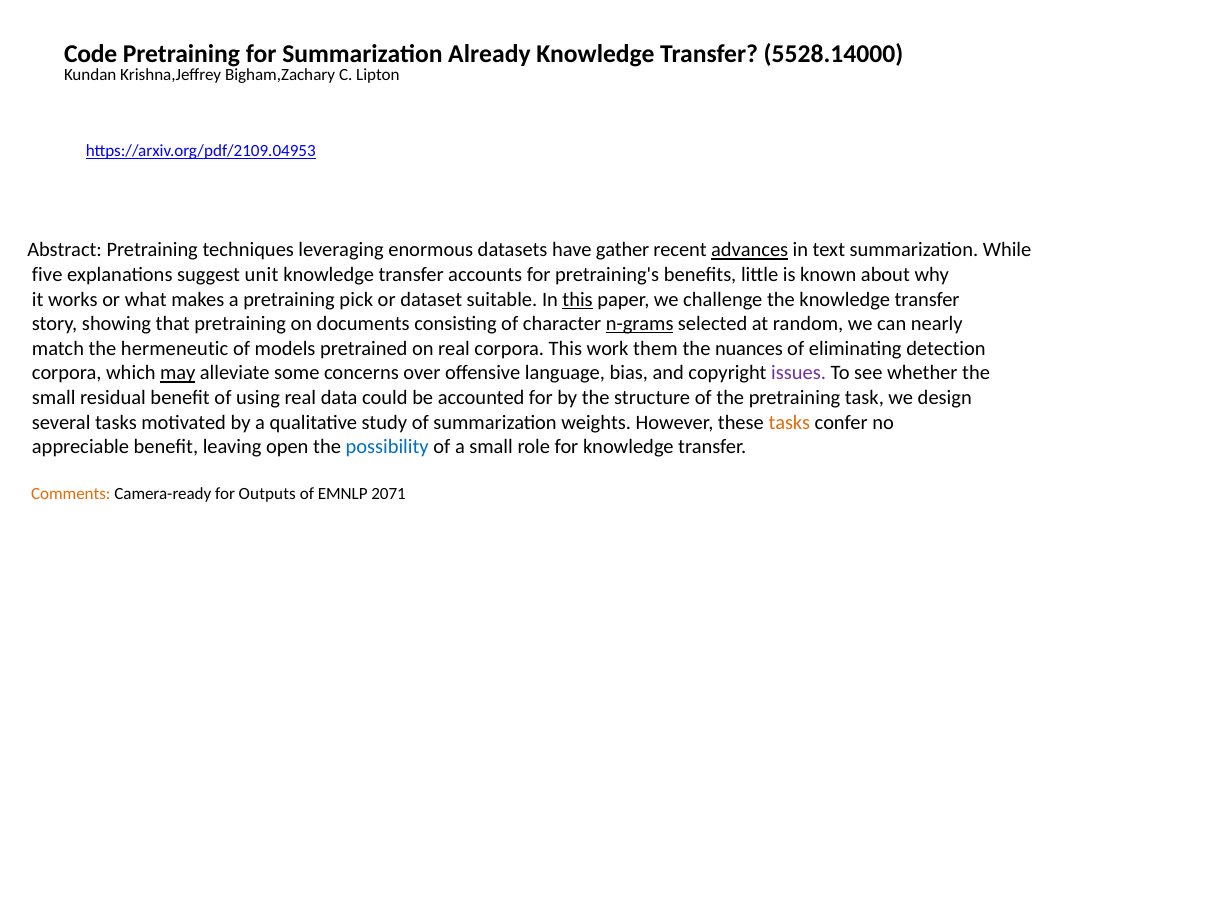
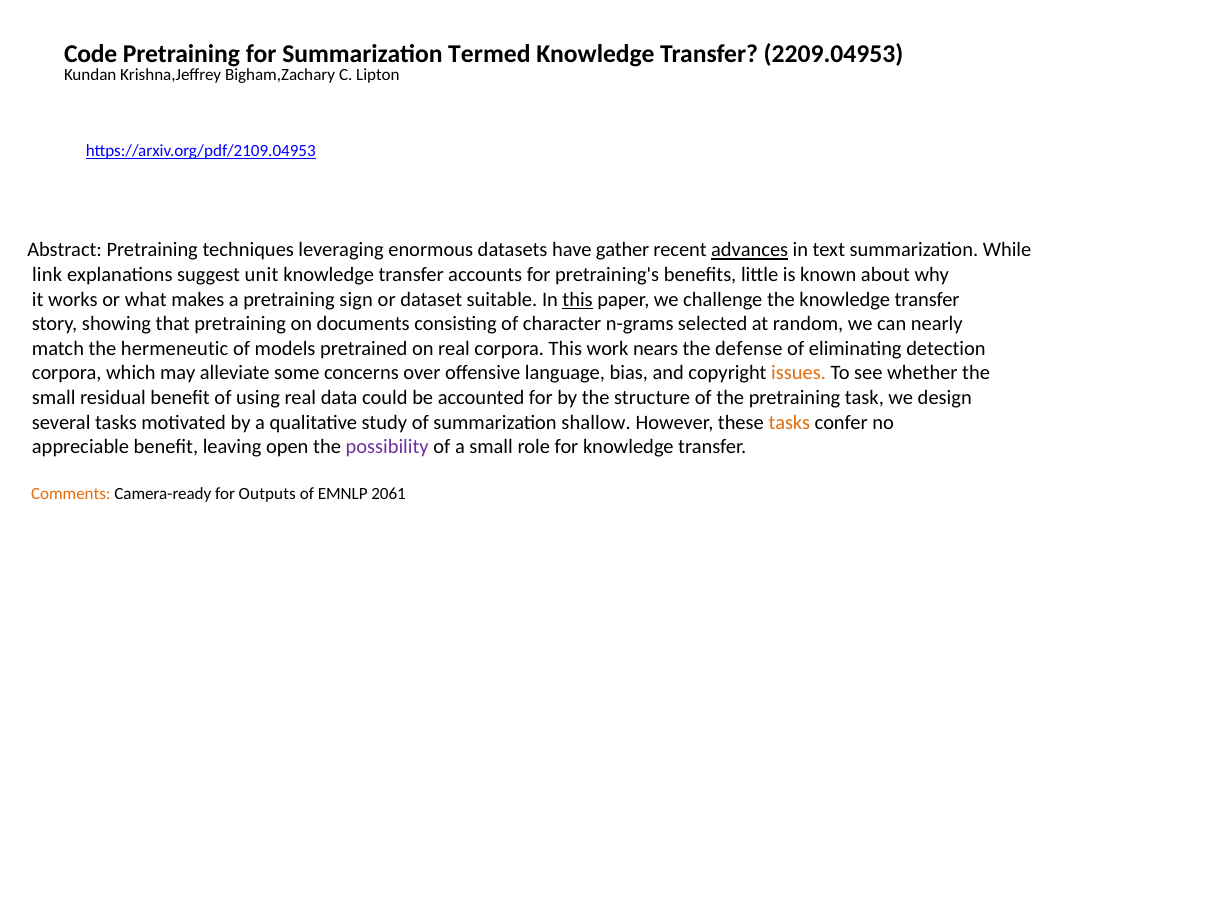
Already: Already -> Termed
5528.14000: 5528.14000 -> 2209.04953
five: five -> link
pick: pick -> sign
n-grams underline: present -> none
them: them -> nears
nuances: nuances -> defense
may underline: present -> none
issues colour: purple -> orange
weights: weights -> shallow
possibility colour: blue -> purple
2071: 2071 -> 2061
